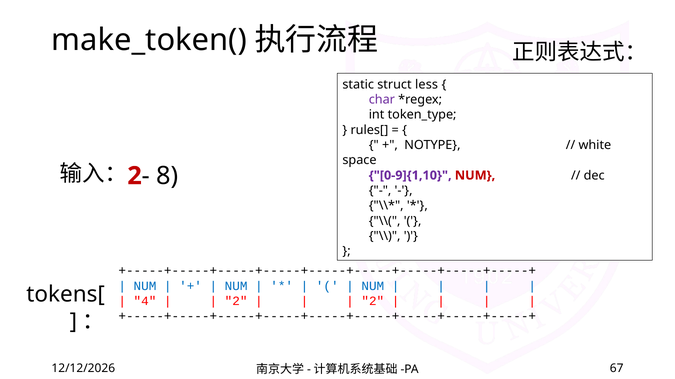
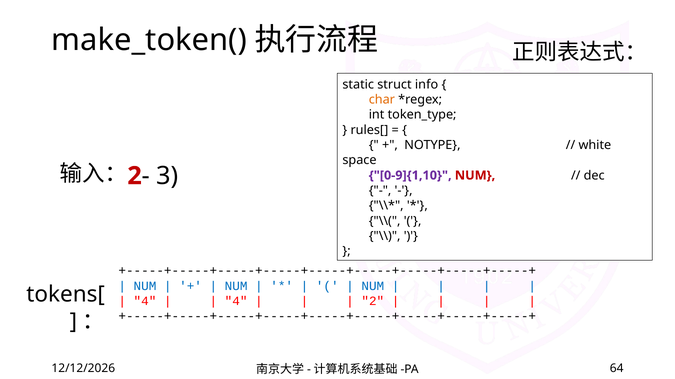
less: less -> info
char colour: purple -> orange
8: 8 -> 3
2 at (236, 302): 2 -> 4
67: 67 -> 64
